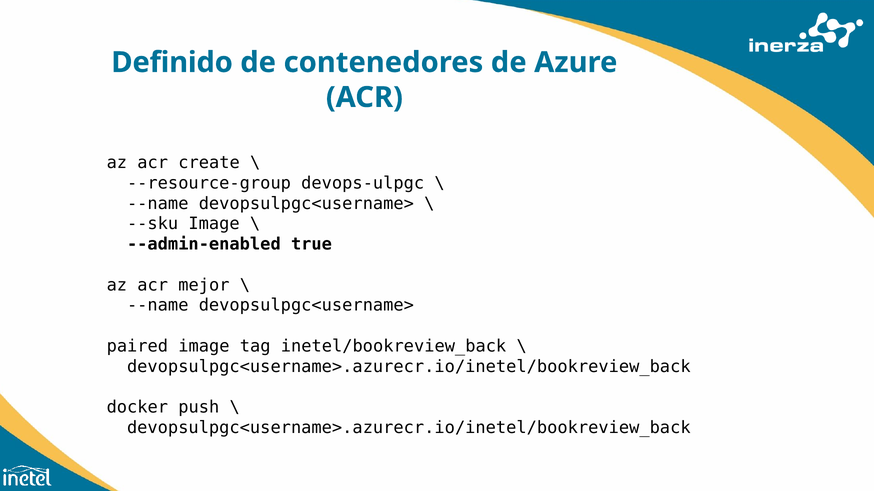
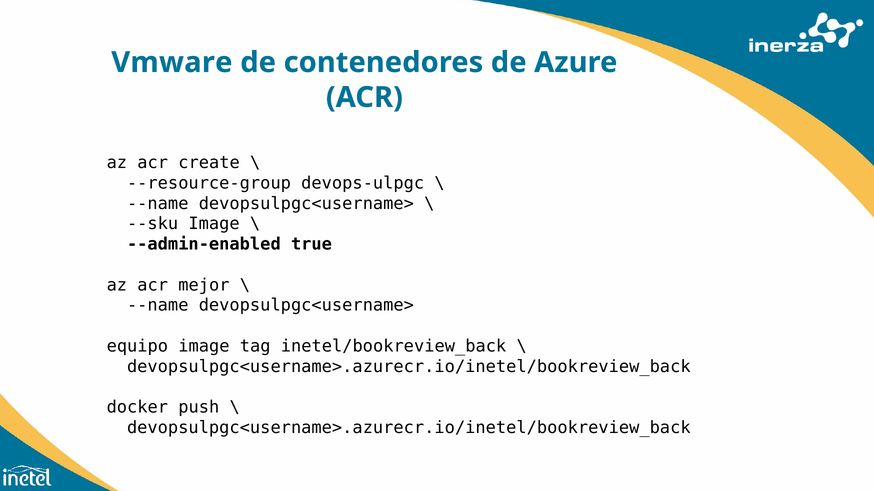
Definido: Definido -> Vmware
paired: paired -> equipo
